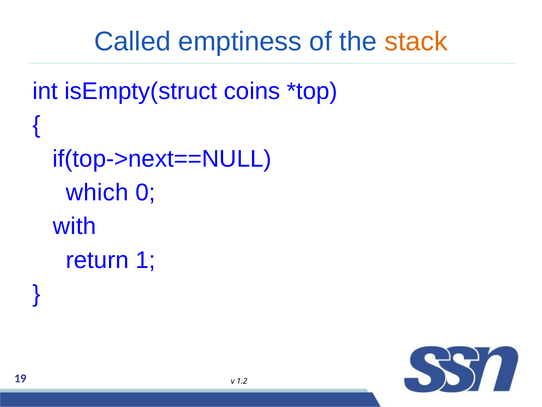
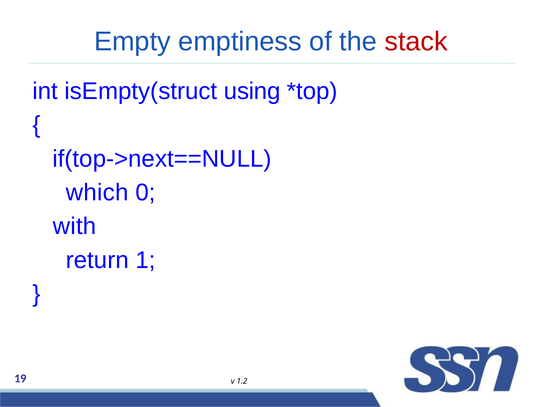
Called: Called -> Empty
stack colour: orange -> red
coins: coins -> using
